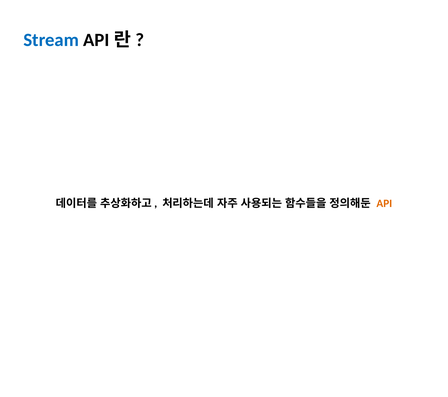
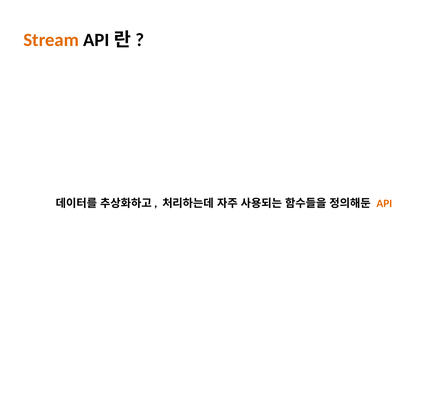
Stream colour: blue -> orange
